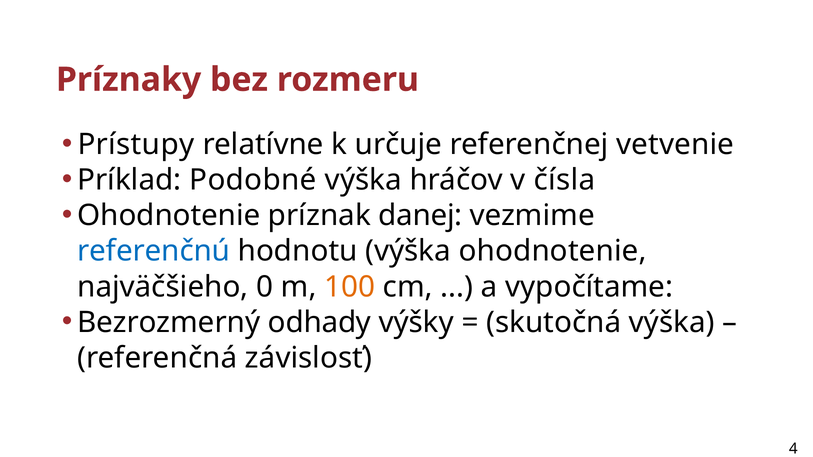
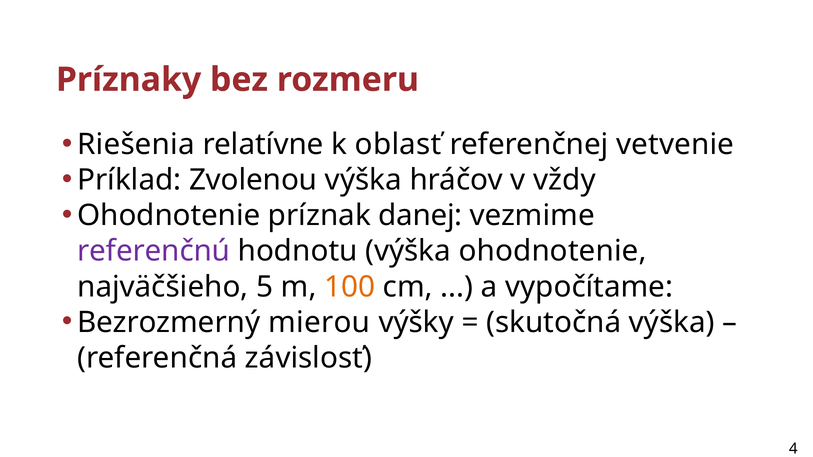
Prístupy: Prístupy -> Riešenia
určuje: určuje -> oblasť
Podobné: Podobné -> Zvolenou
čísla: čísla -> vždy
referenčnú colour: blue -> purple
0: 0 -> 5
odhady: odhady -> mierou
